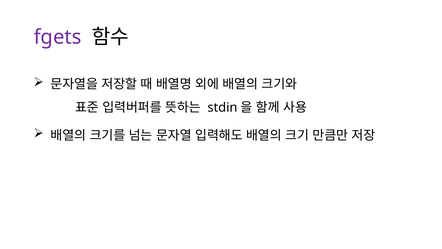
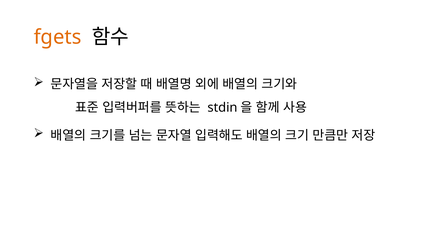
fgets colour: purple -> orange
